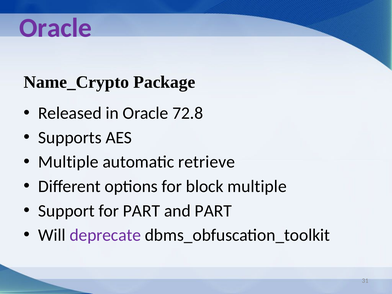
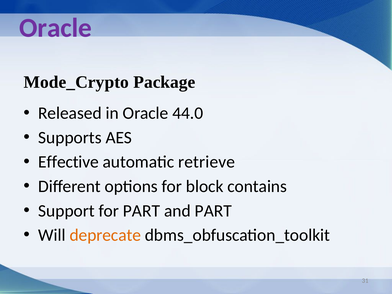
Name_Crypto: Name_Crypto -> Mode_Crypto
72.8: 72.8 -> 44.0
Multiple at (68, 162): Multiple -> Effective
block multiple: multiple -> contains
deprecate colour: purple -> orange
